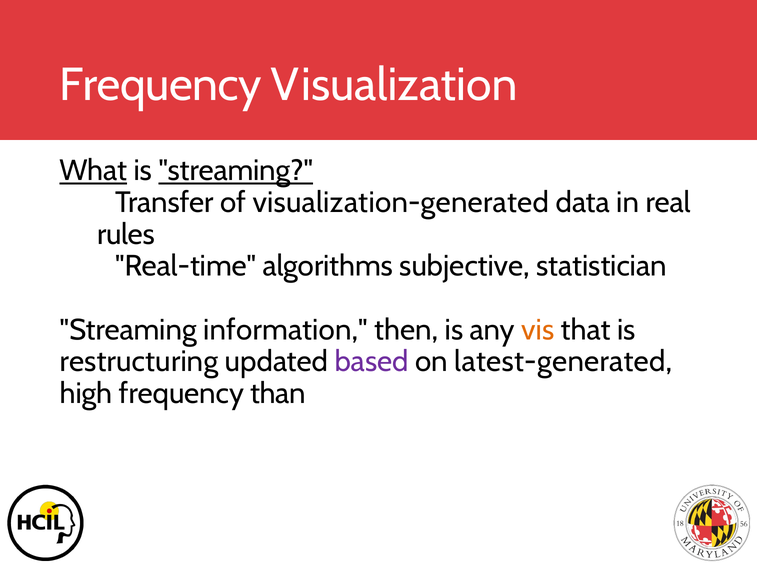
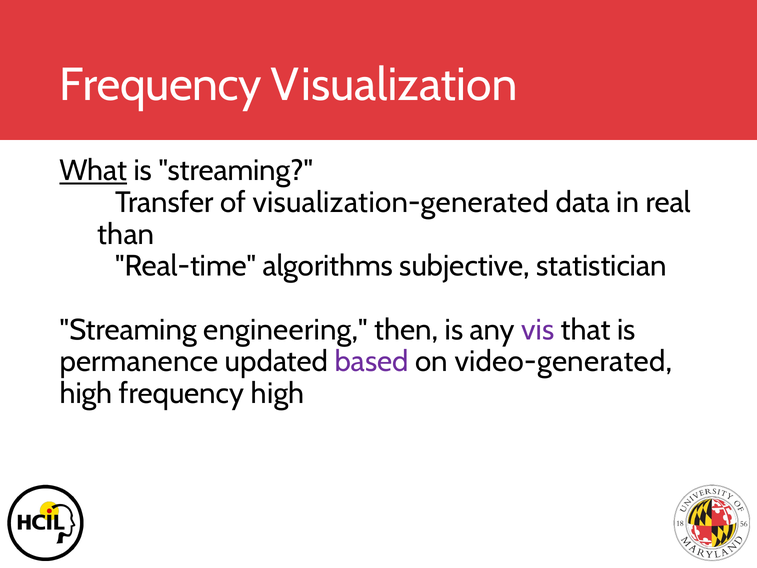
streaming at (236, 171) underline: present -> none
rules: rules -> than
information: information -> engineering
vis colour: orange -> purple
restructuring: restructuring -> permanence
latest-generated: latest-generated -> video-generated
frequency than: than -> high
